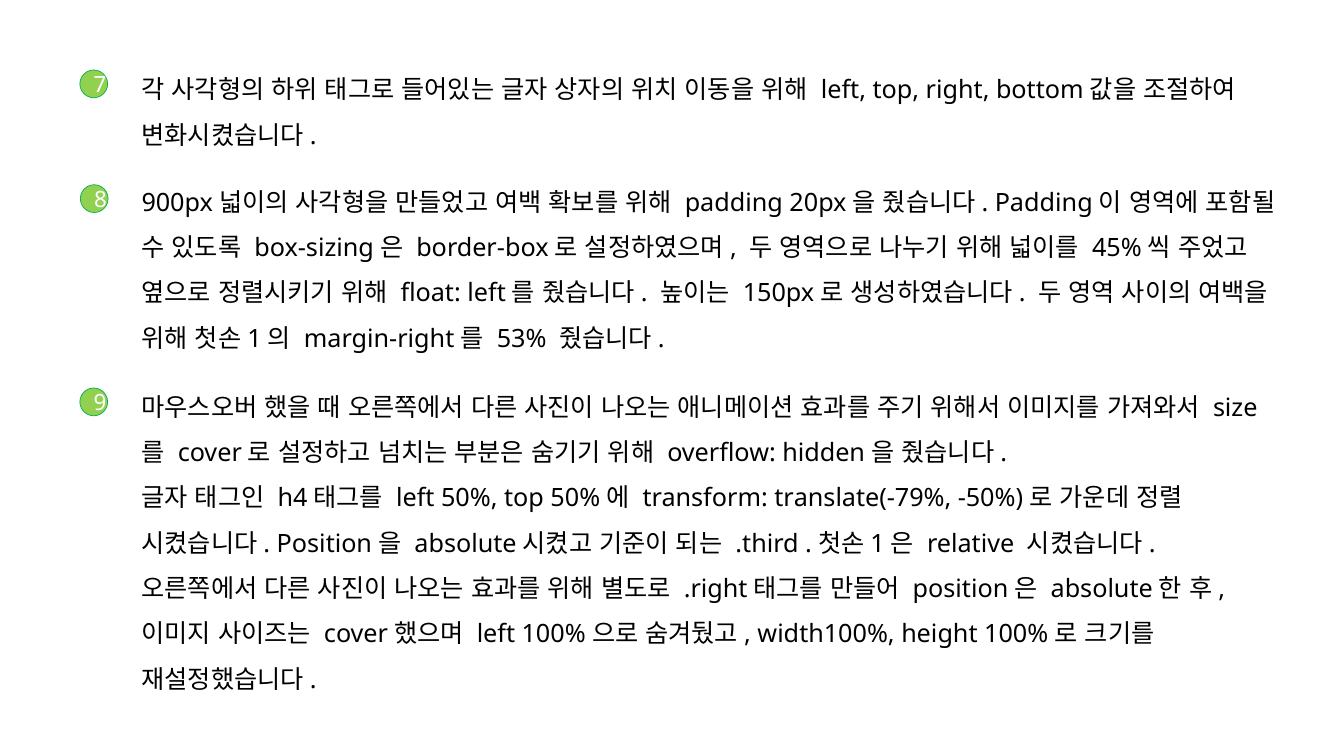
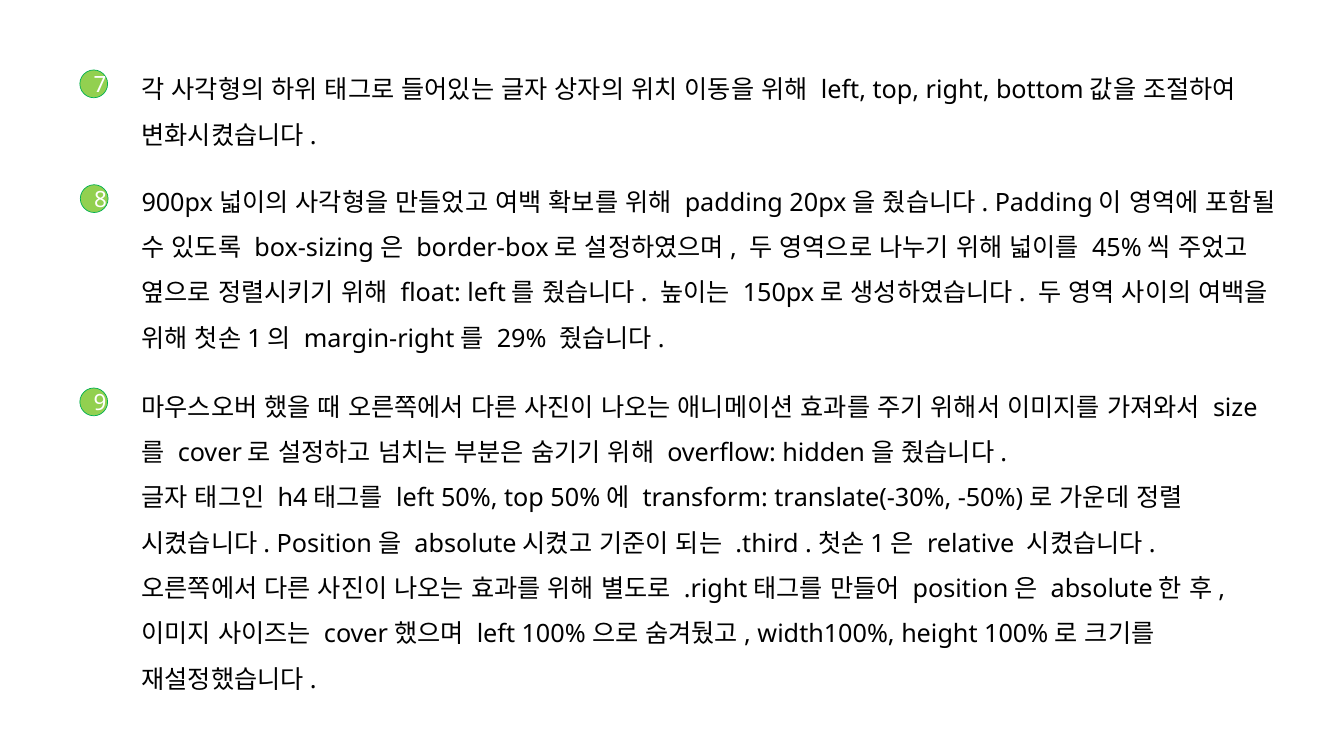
53%: 53% -> 29%
translate(-79%: translate(-79% -> translate(-30%
